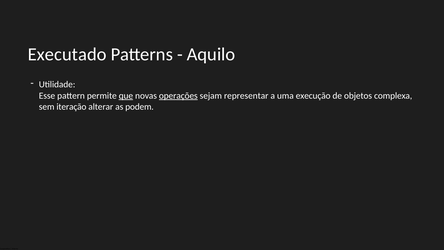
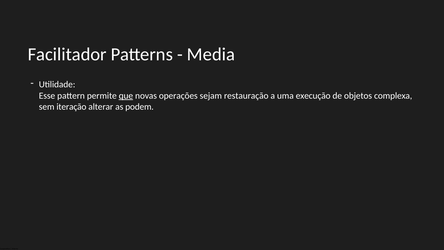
Executado: Executado -> Facilitador
Aquilo: Aquilo -> Media
operações underline: present -> none
representar: representar -> restauração
